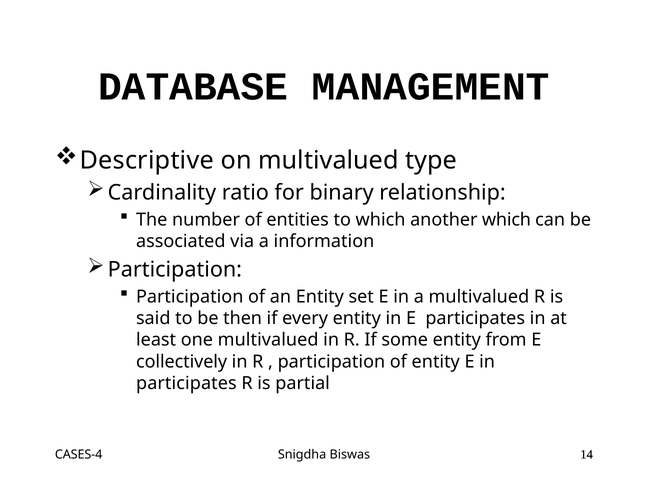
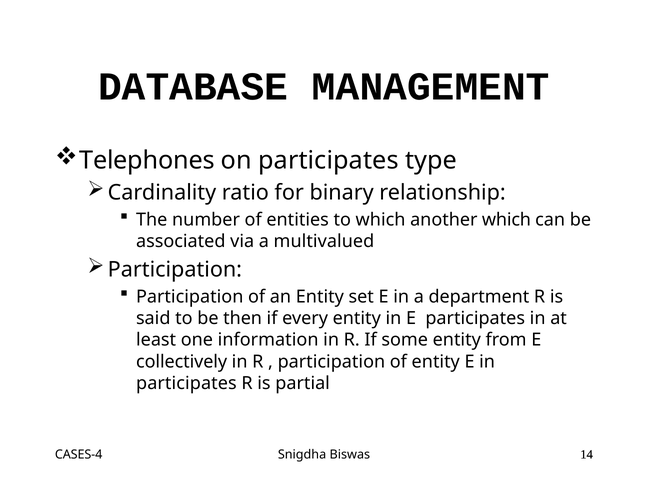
Descriptive: Descriptive -> Telephones
on multivalued: multivalued -> participates
information: information -> multivalued
a multivalued: multivalued -> department
one multivalued: multivalued -> information
